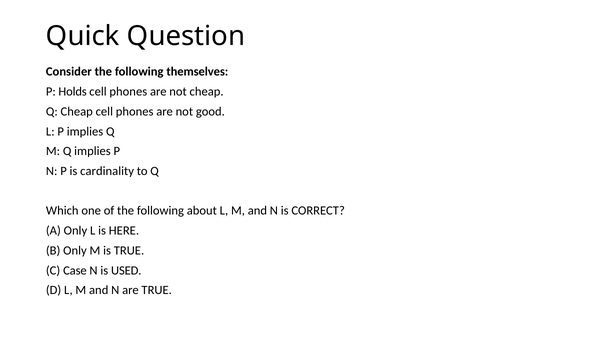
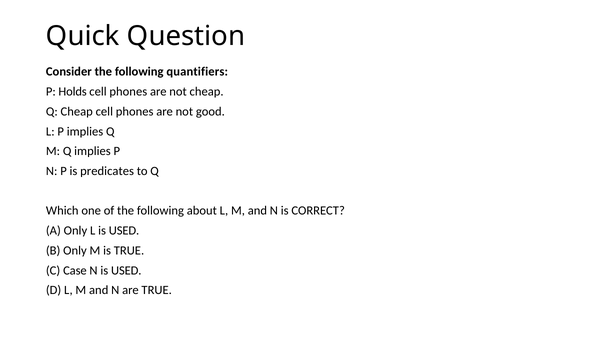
themselves: themselves -> quantifiers
cardinality: cardinality -> predicates
L is HERE: HERE -> USED
